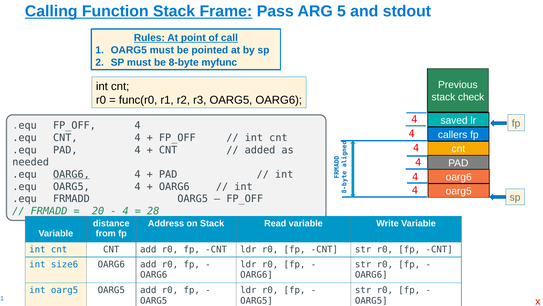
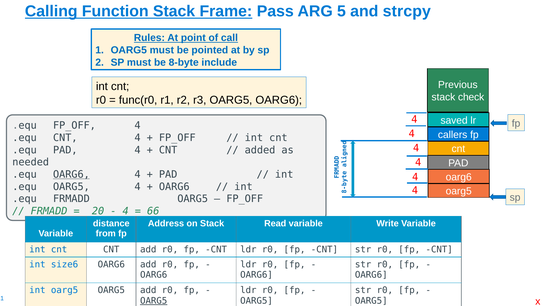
stdout: stdout -> strcpy
myfunc: myfunc -> include
28: 28 -> 66
OARG5 at (154, 300) underline: none -> present
